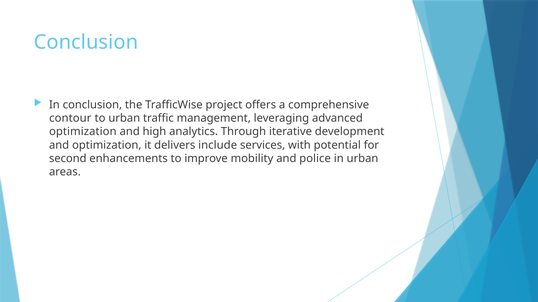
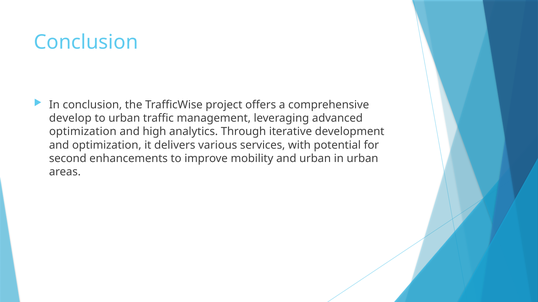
contour: contour -> develop
include: include -> various
and police: police -> urban
